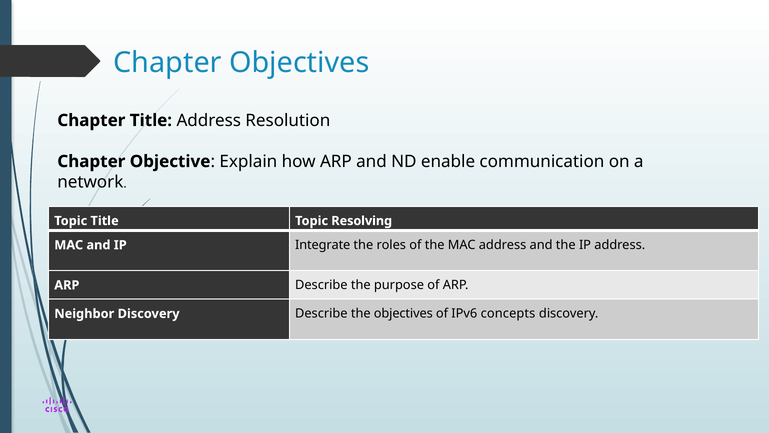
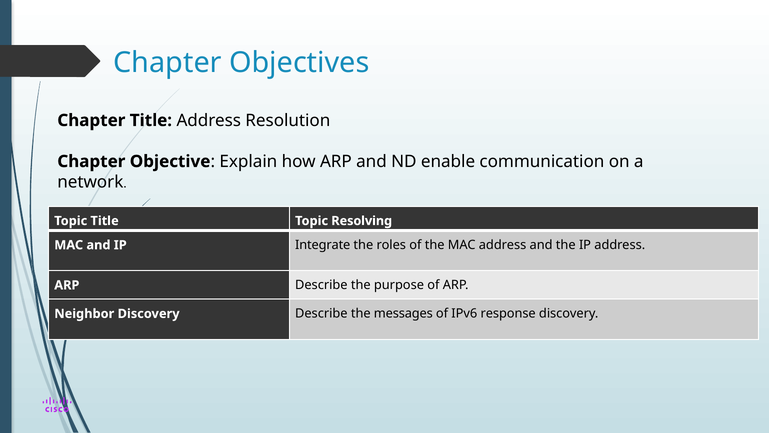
the objectives: objectives -> messages
concepts: concepts -> response
